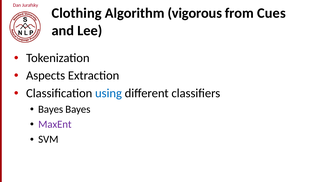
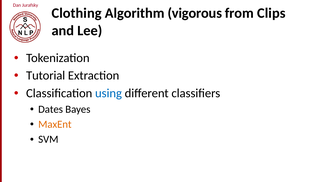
Cues: Cues -> Clips
Aspects: Aspects -> Tutorial
Bayes at (51, 109): Bayes -> Dates
MaxEnt colour: purple -> orange
